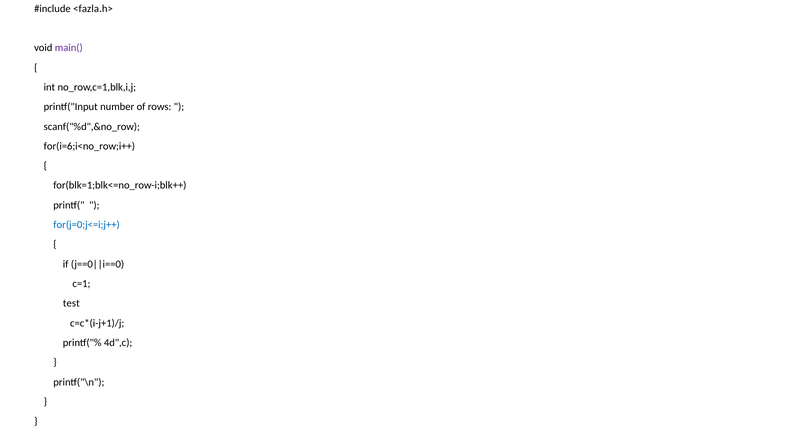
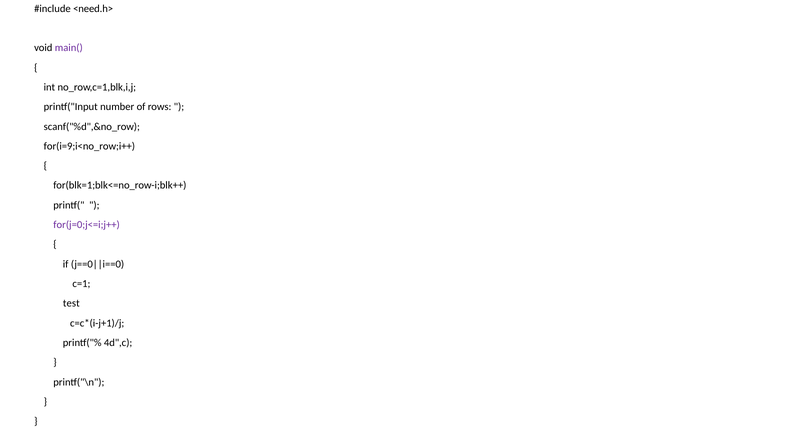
<fazla.h>: <fazla.h> -> <need.h>
for(i=6;i<no_row;i++: for(i=6;i<no_row;i++ -> for(i=9;i<no_row;i++
for(j=0;j<=i;j++ colour: blue -> purple
